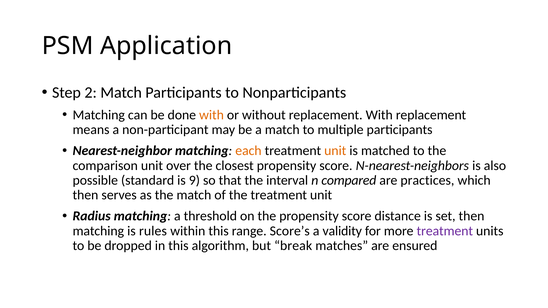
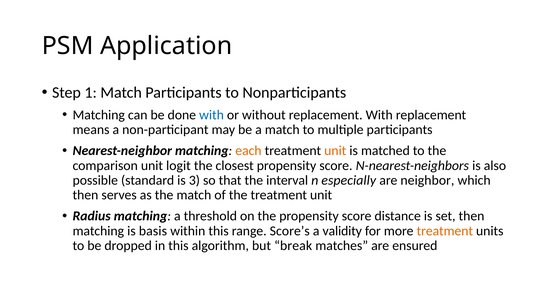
2: 2 -> 1
with at (212, 115) colour: orange -> blue
over: over -> logit
9: 9 -> 3
compared: compared -> especially
practices: practices -> neighbor
rules: rules -> basis
treatment at (445, 231) colour: purple -> orange
